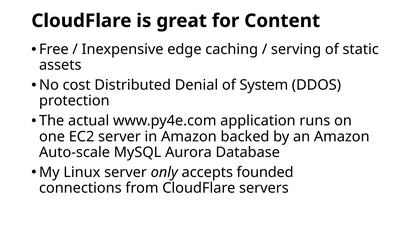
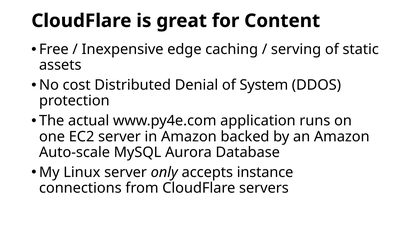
founded: founded -> instance
